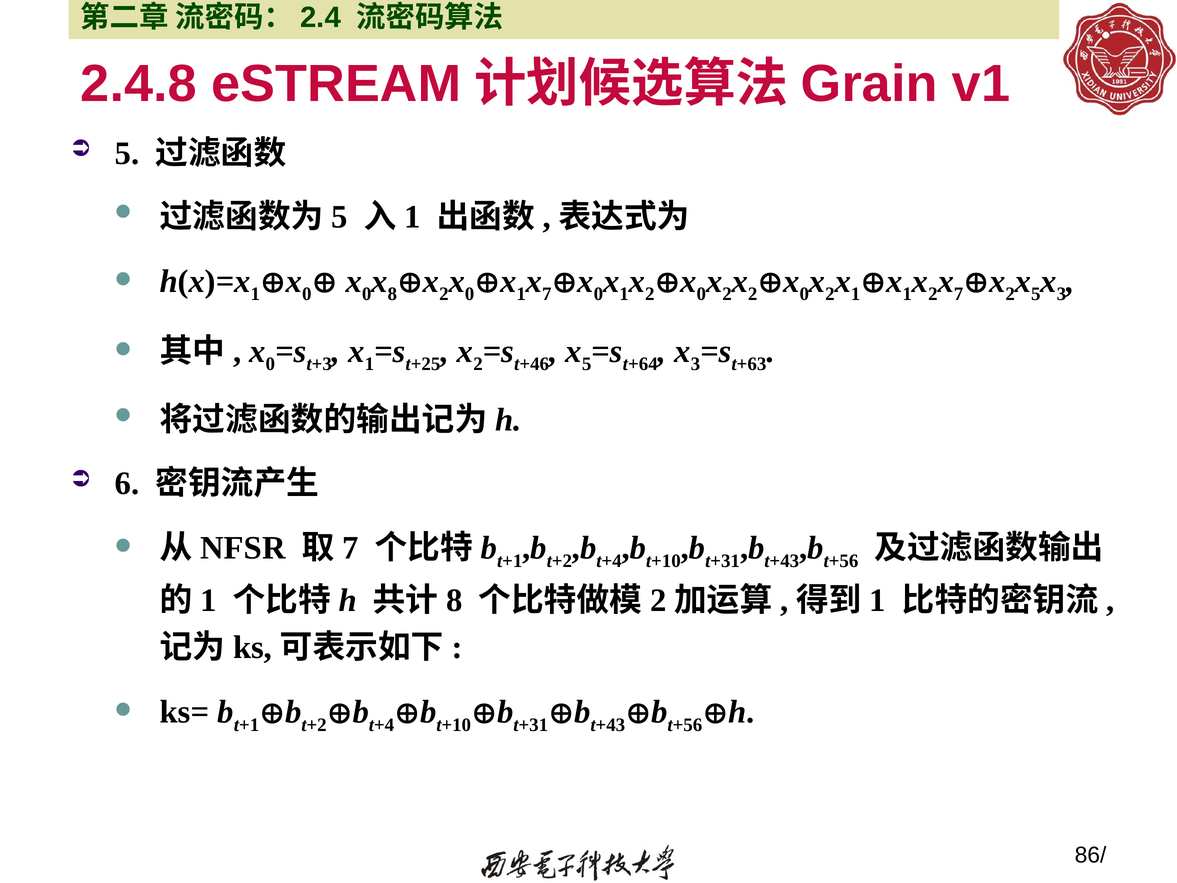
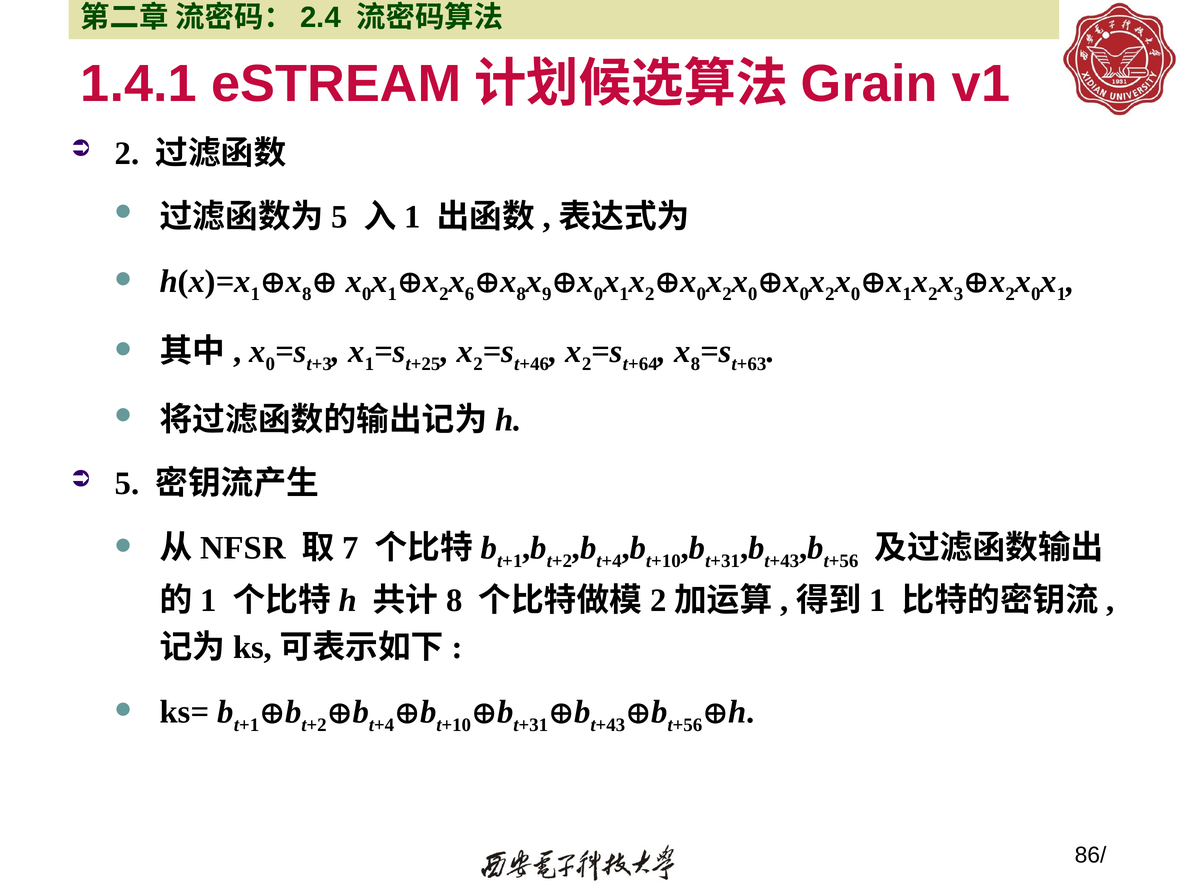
2.4.8: 2.4.8 -> 1.4.1
5 at (127, 153): 5 -> 2
0 at (307, 294): 0 -> 8
8 at (392, 294): 8 -> 1
0 at (470, 294): 0 -> 6
1 at (521, 294): 1 -> 8
7 at (547, 294): 7 -> 9
2 at (753, 294): 2 -> 0
1 at (856, 294): 1 -> 0
7 at (959, 294): 7 -> 3
5 at (1036, 294): 5 -> 0
3 at (1061, 294): 3 -> 1
5 at (587, 364): 5 -> 2
3 at (695, 364): 3 -> 8
6: 6 -> 5
